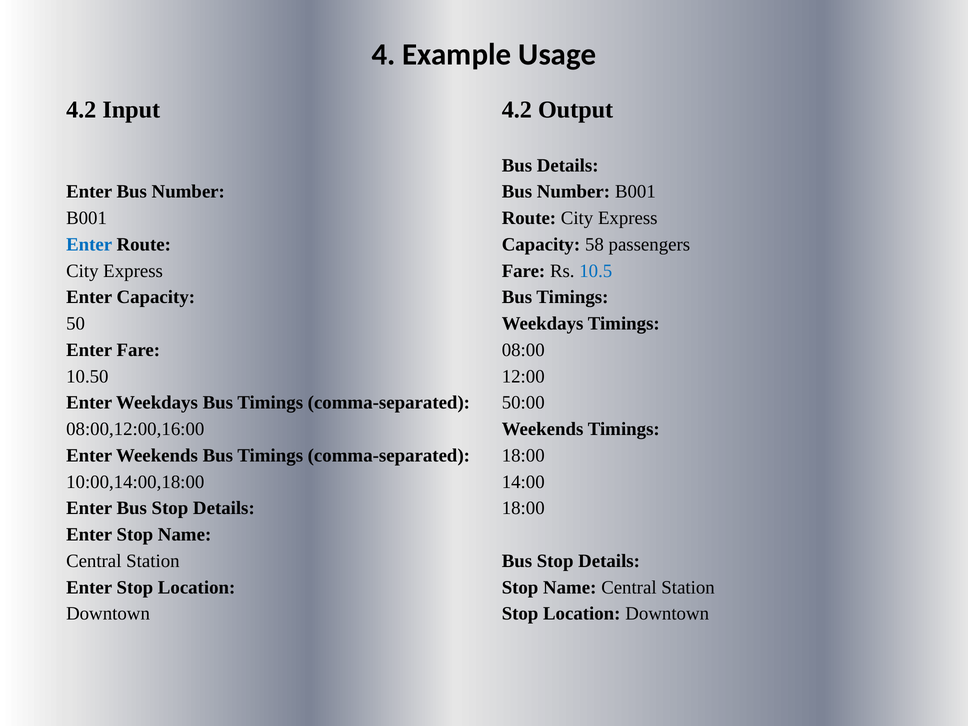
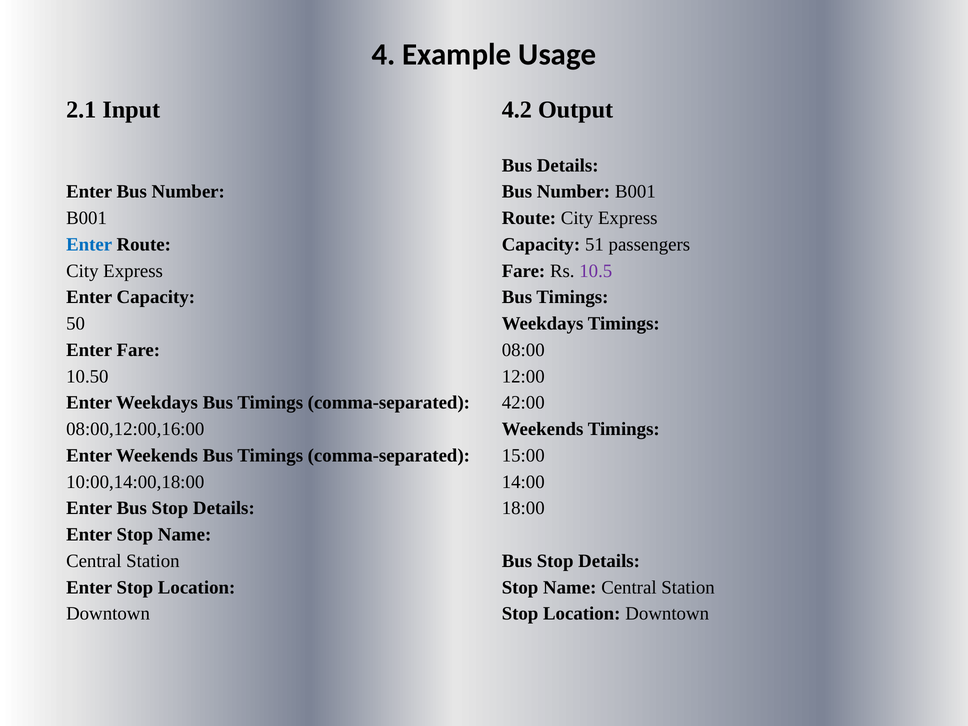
4.2 at (81, 110): 4.2 -> 2.1
58: 58 -> 51
10.5 colour: blue -> purple
50:00: 50:00 -> 42:00
18:00 at (523, 455): 18:00 -> 15:00
